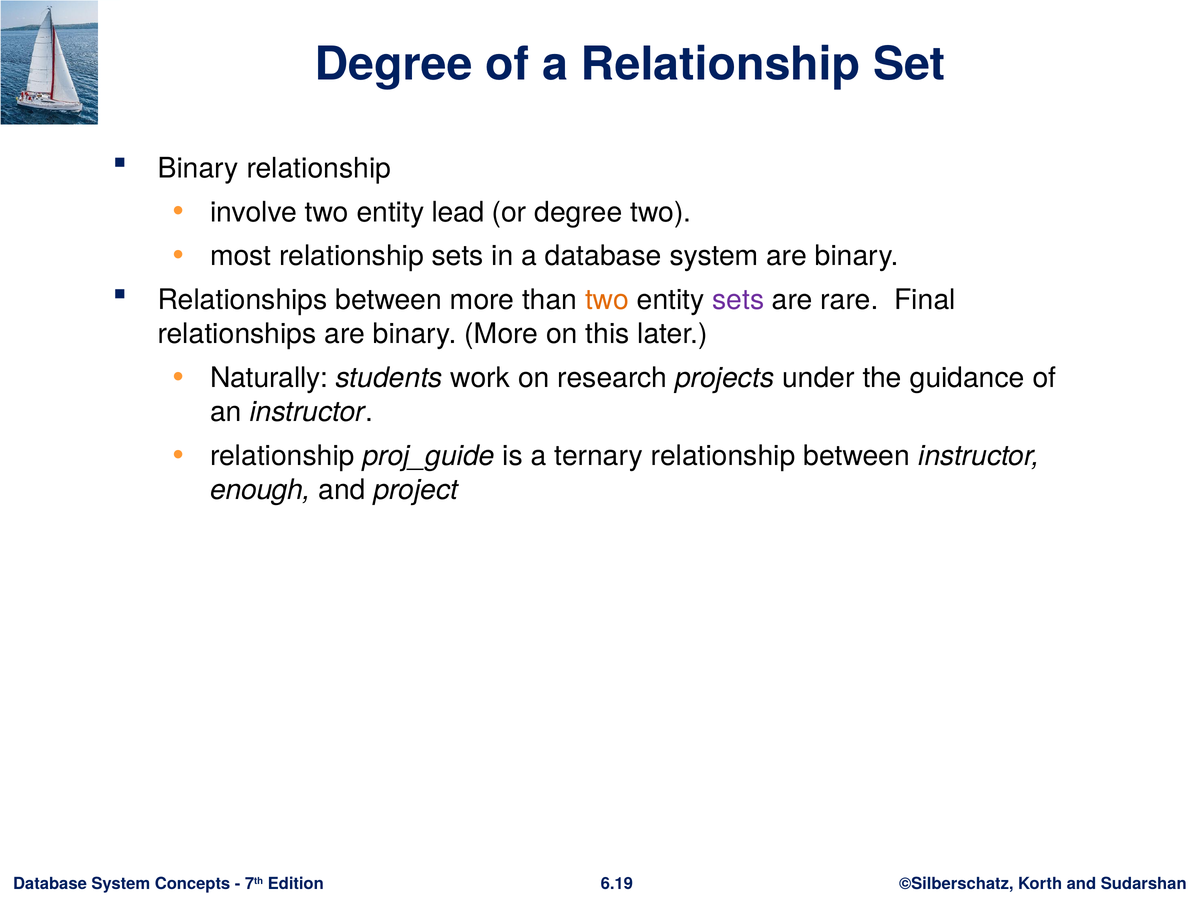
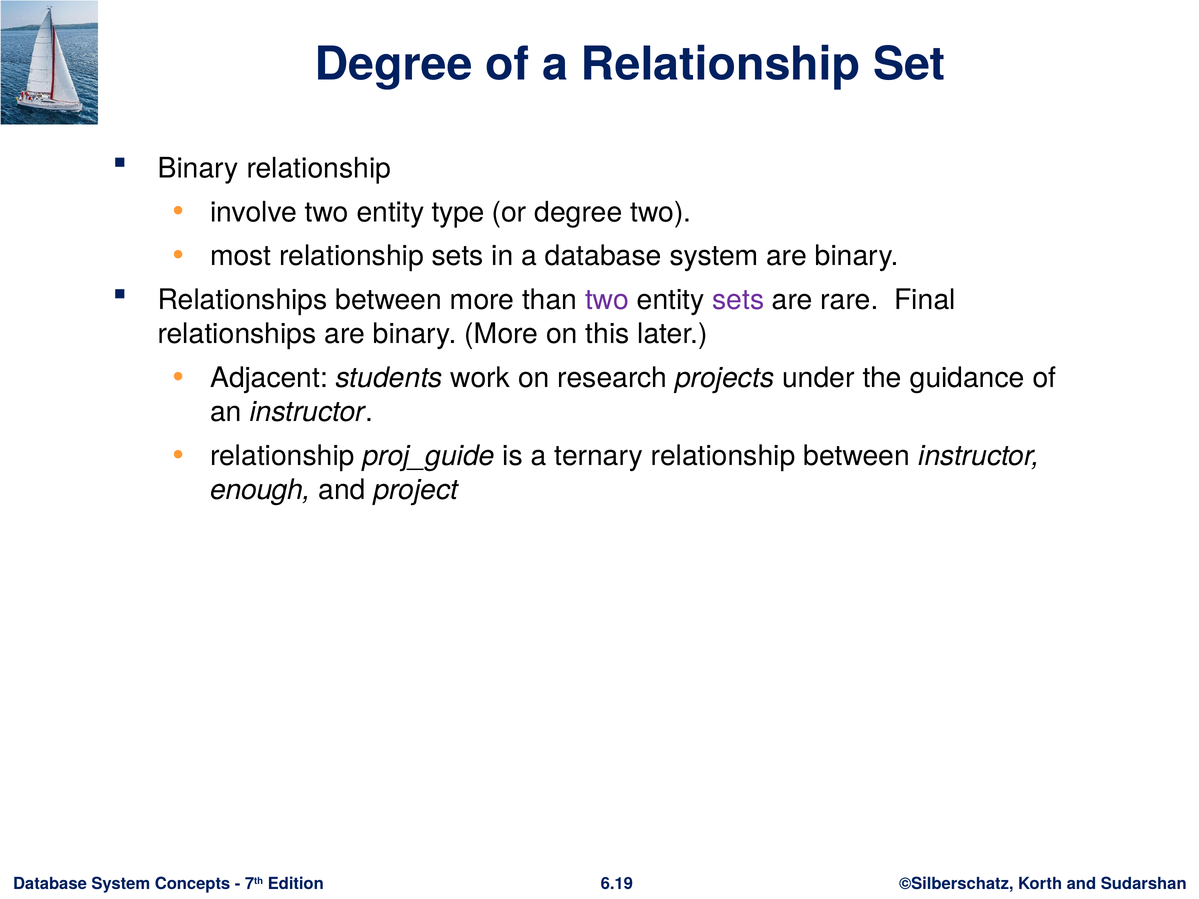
lead: lead -> type
two at (607, 300) colour: orange -> purple
Naturally: Naturally -> Adjacent
